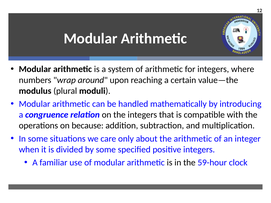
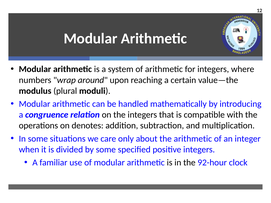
because: because -> denotes
59-hour: 59-hour -> 92-hour
